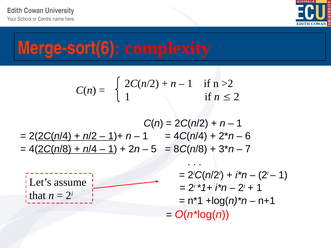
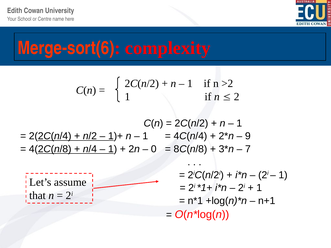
6: 6 -> 9
5: 5 -> 0
